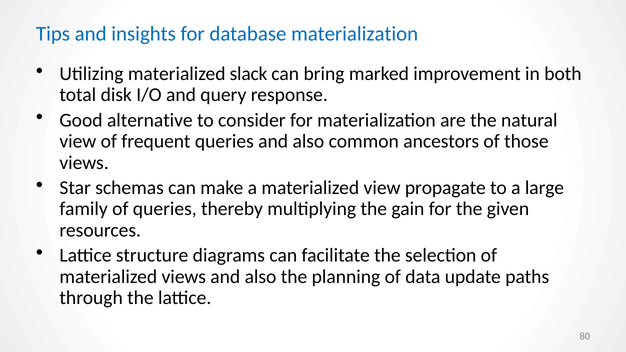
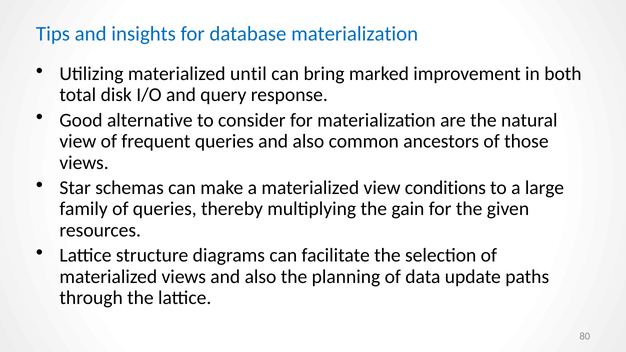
slack: slack -> until
propagate: propagate -> conditions
